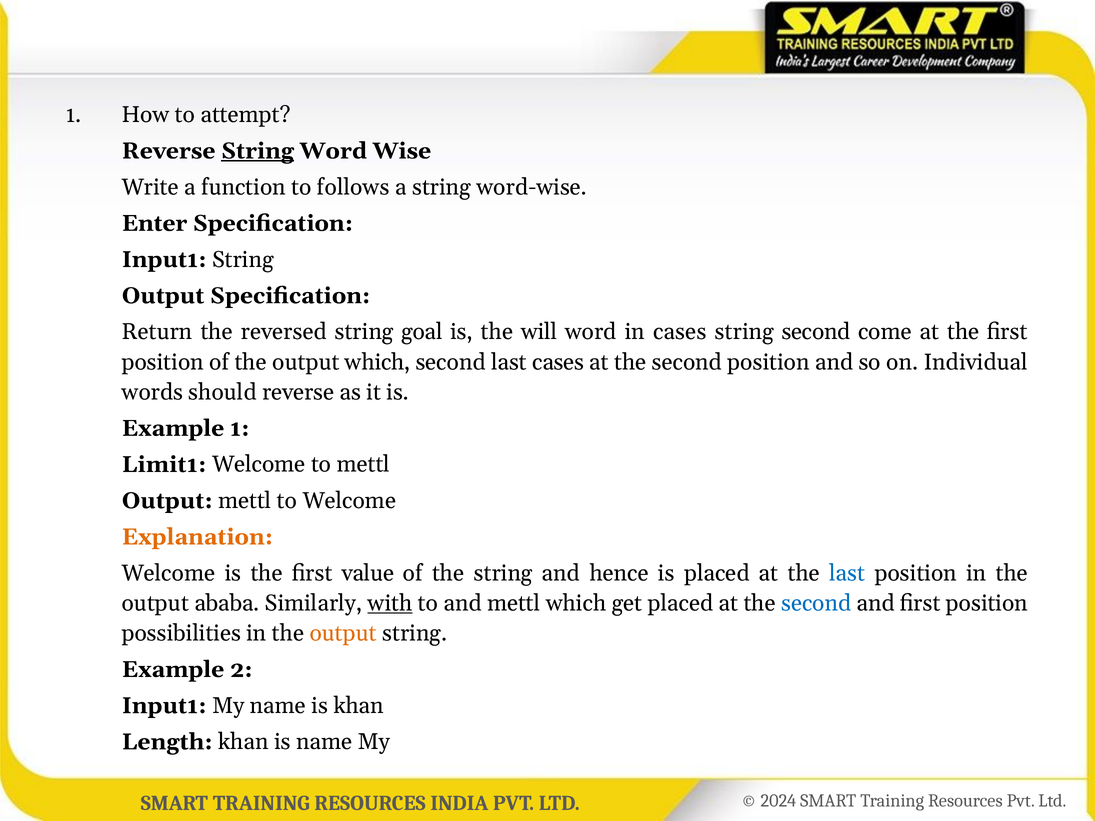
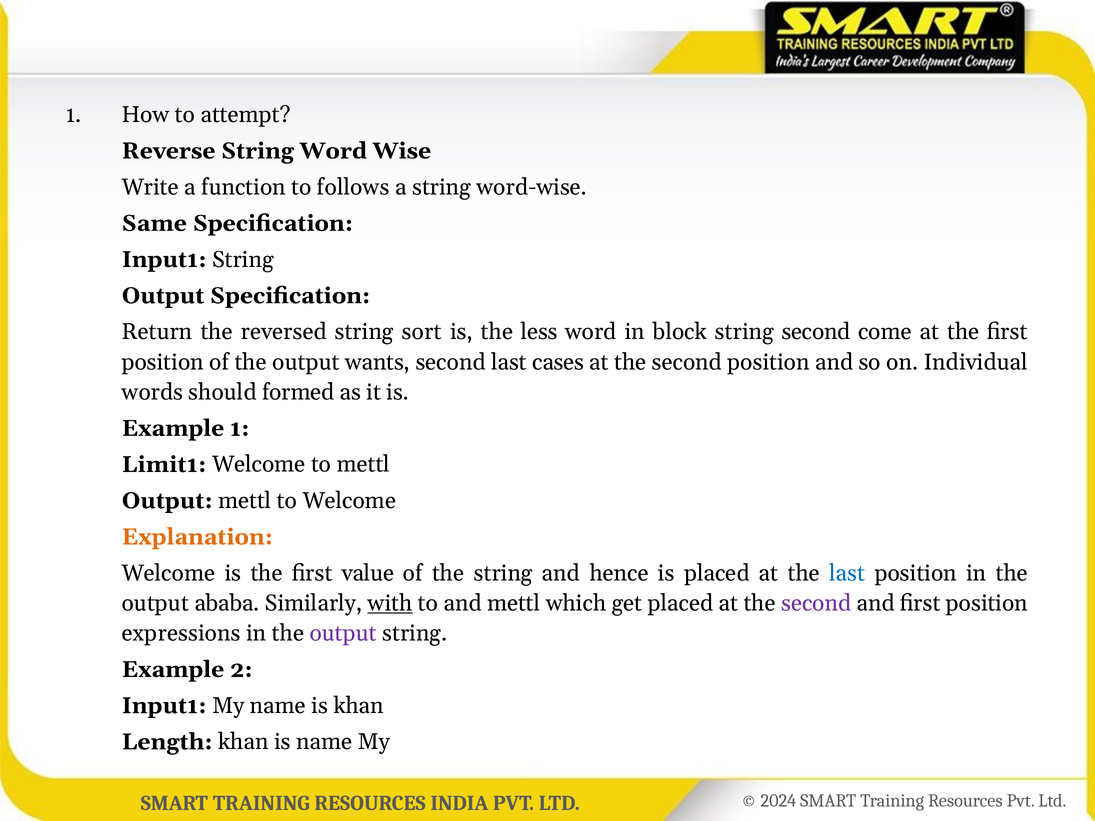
String at (258, 151) underline: present -> none
Enter: Enter -> Same
goal: goal -> sort
will: will -> less
in cases: cases -> block
output which: which -> wants
should reverse: reverse -> formed
second at (816, 603) colour: blue -> purple
possibilities: possibilities -> expressions
output at (343, 633) colour: orange -> purple
